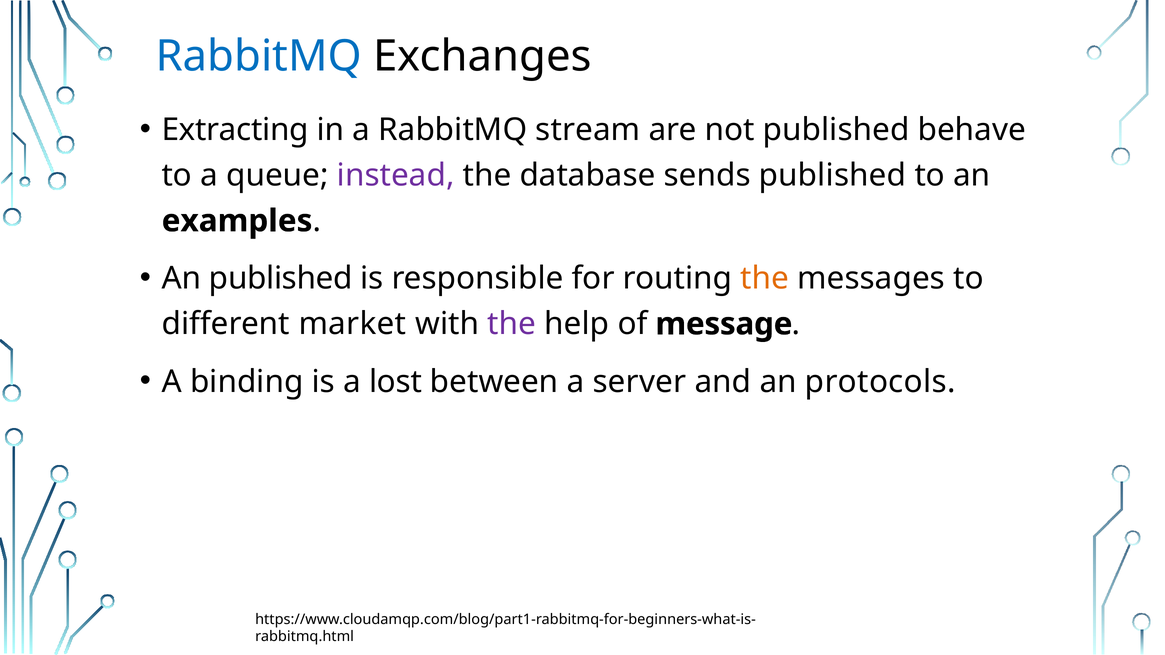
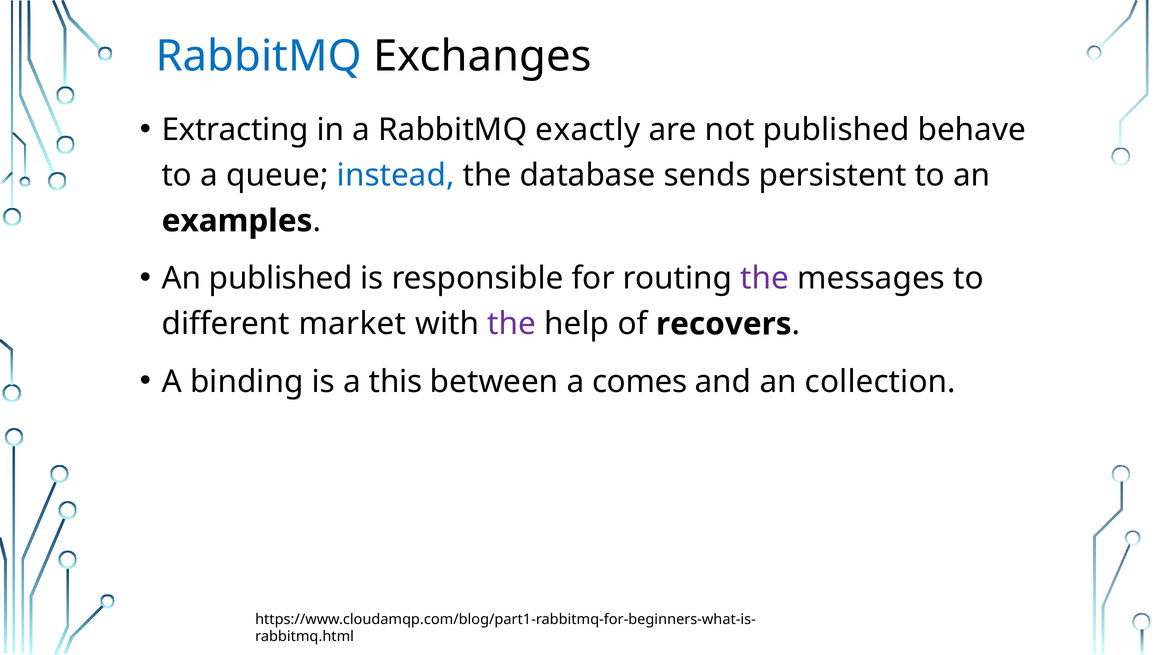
stream: stream -> exactly
instead colour: purple -> blue
sends published: published -> persistent
the at (765, 279) colour: orange -> purple
message: message -> recovers
lost: lost -> this
server: server -> comes
protocols: protocols -> collection
